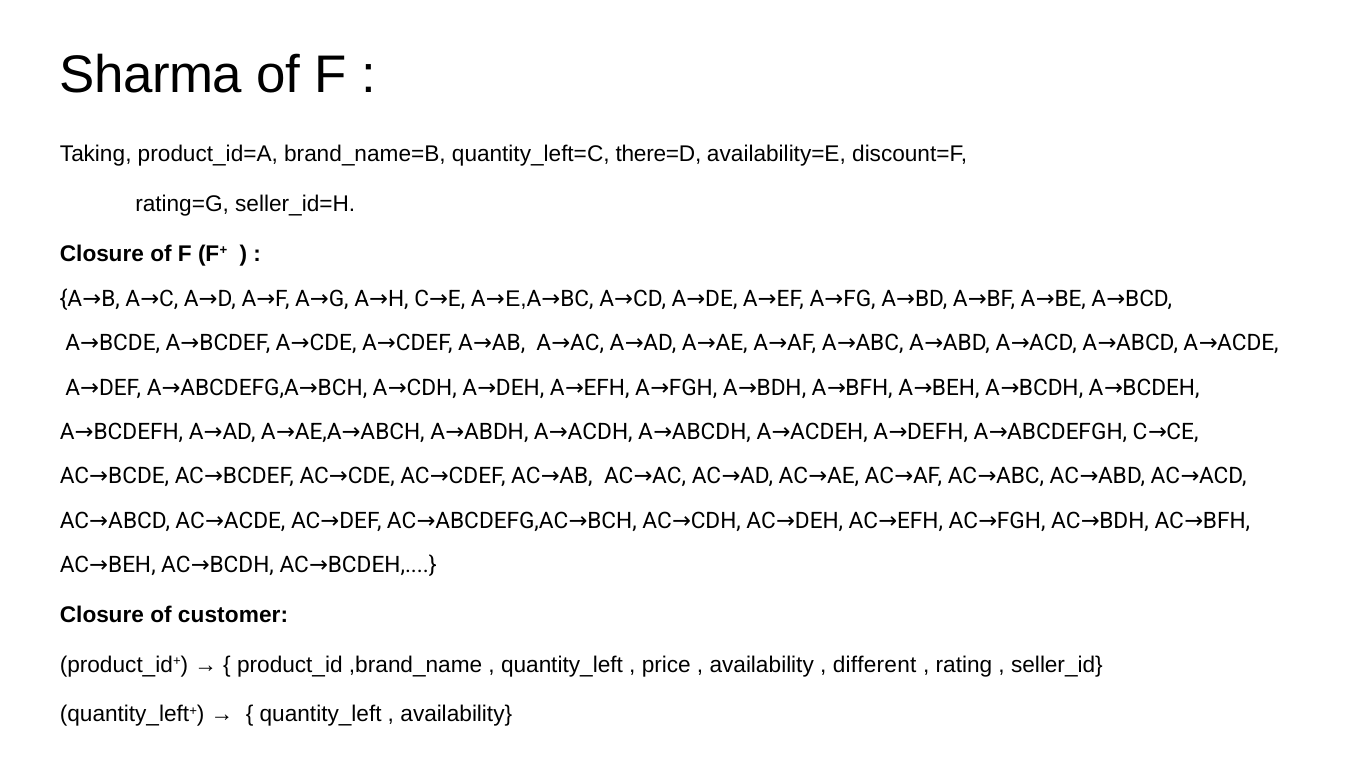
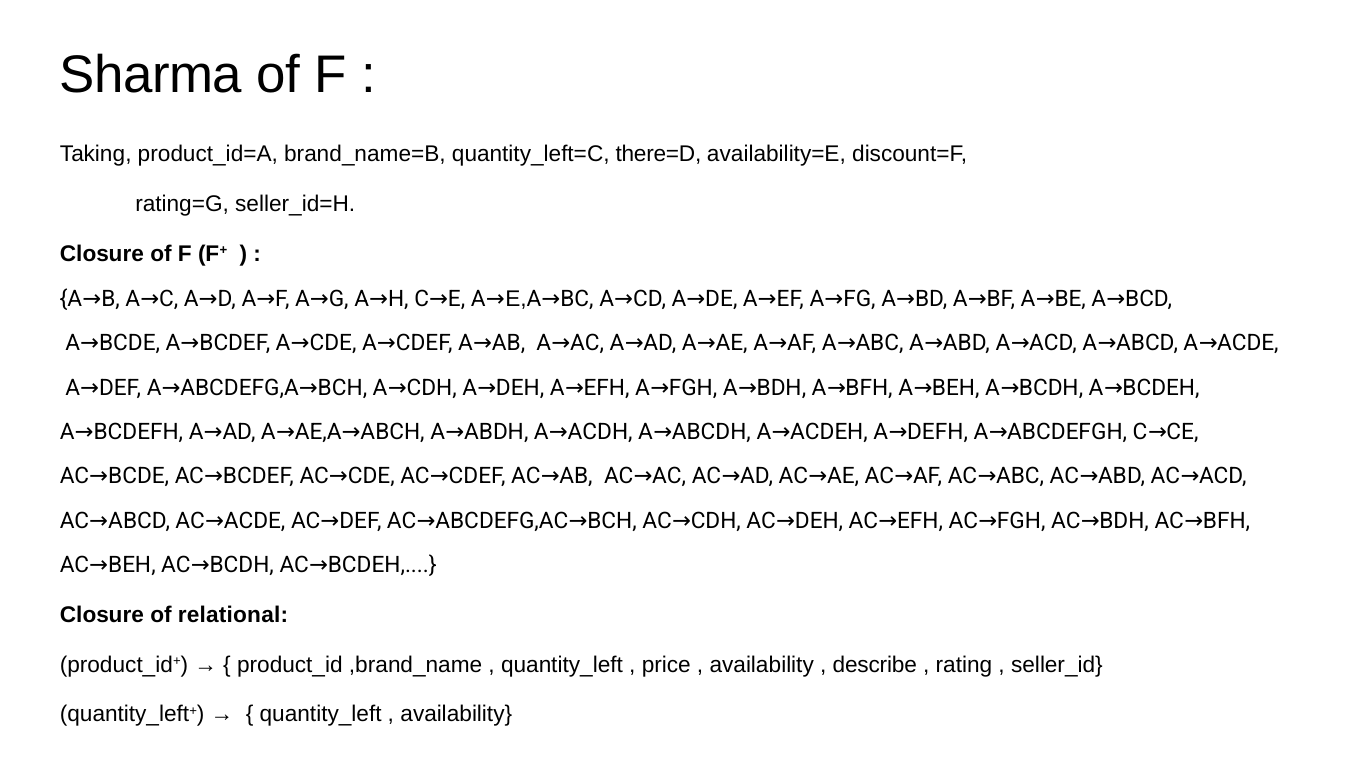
customer: customer -> relational
different: different -> describe
